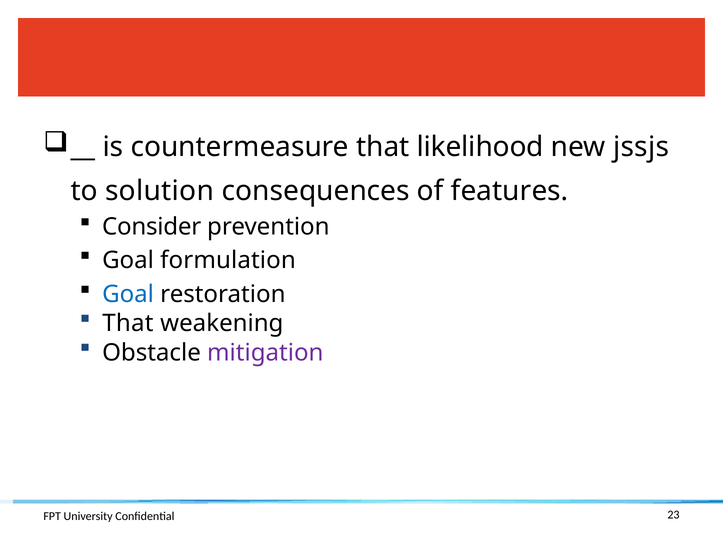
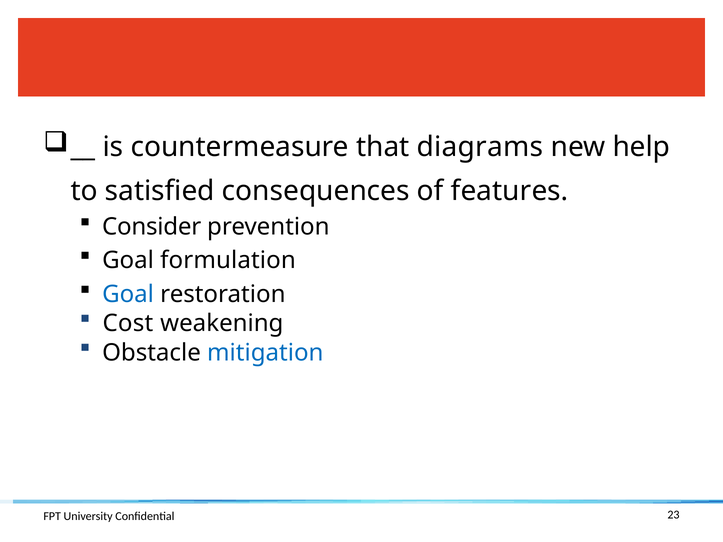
likelihood: likelihood -> diagrams
jssjs: jssjs -> help
solution: solution -> satisfied
That at (128, 324): That -> Cost
mitigation colour: purple -> blue
